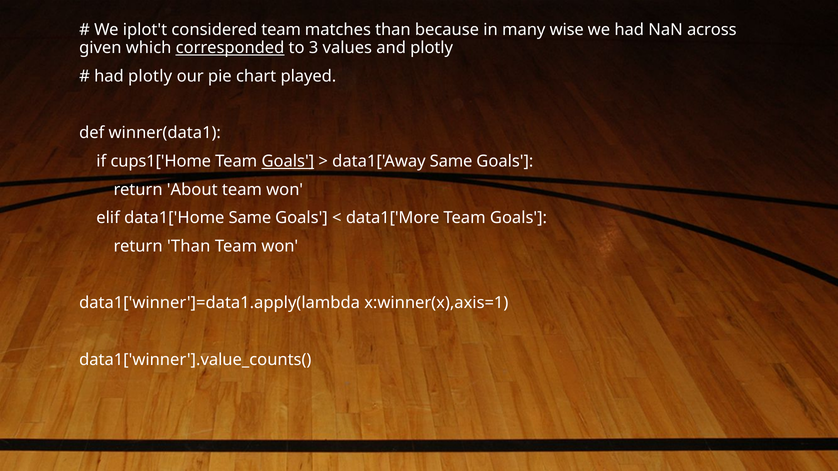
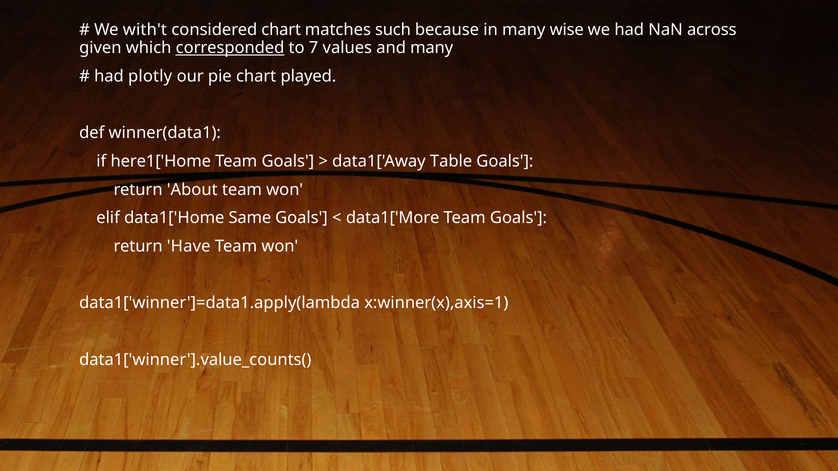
iplot't: iplot't -> with't
considered team: team -> chart
matches than: than -> such
3: 3 -> 7
and plotly: plotly -> many
cups1['Home: cups1['Home -> here1['Home
Goals at (288, 161) underline: present -> none
data1['Away Same: Same -> Table
return Than: Than -> Have
